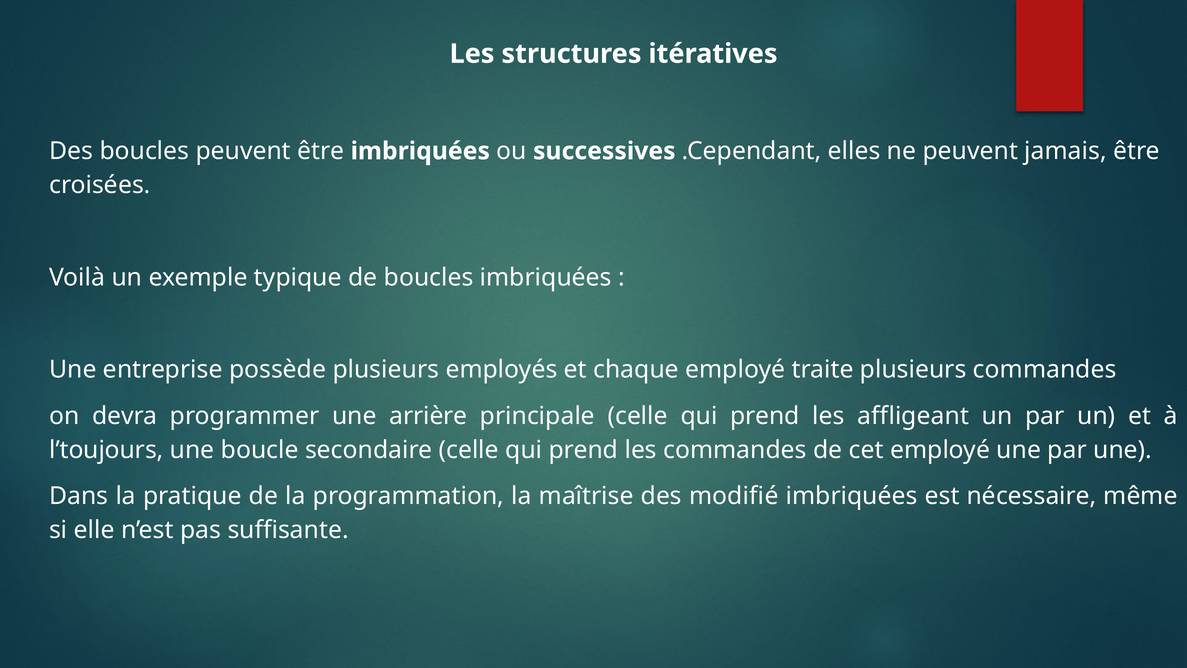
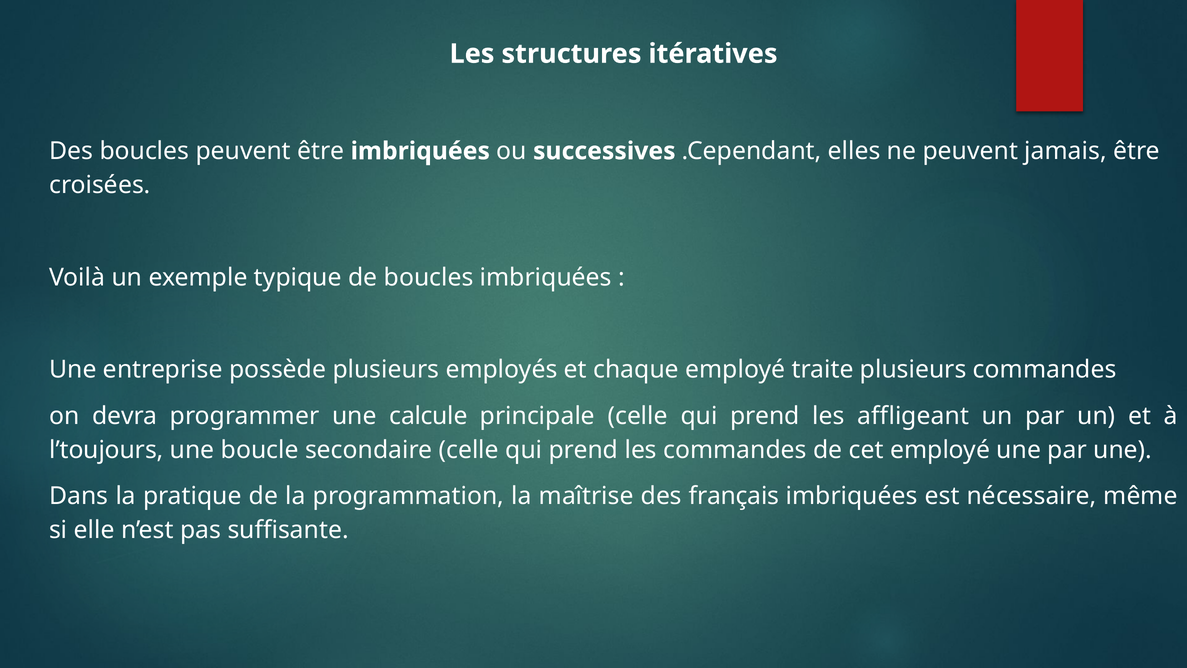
arrière: arrière -> calcule
modifié: modifié -> français
